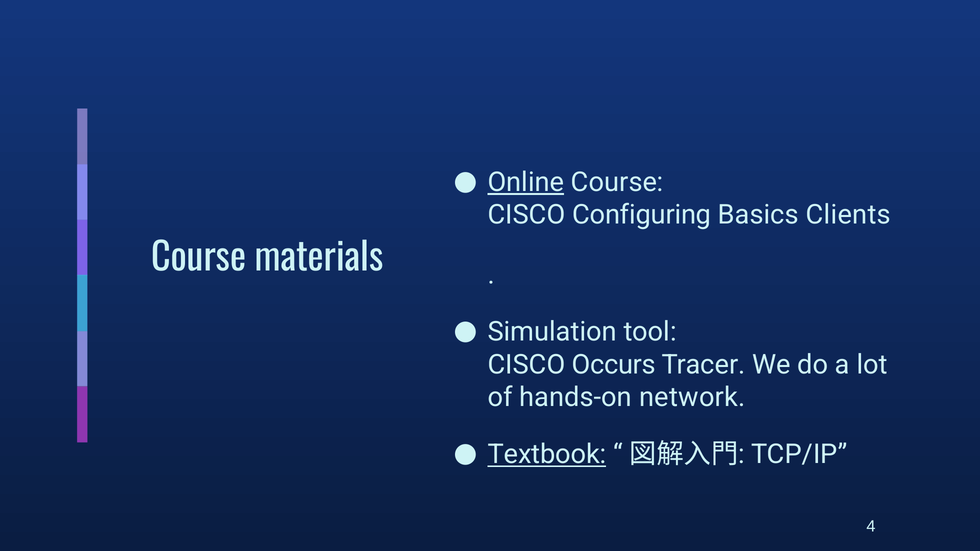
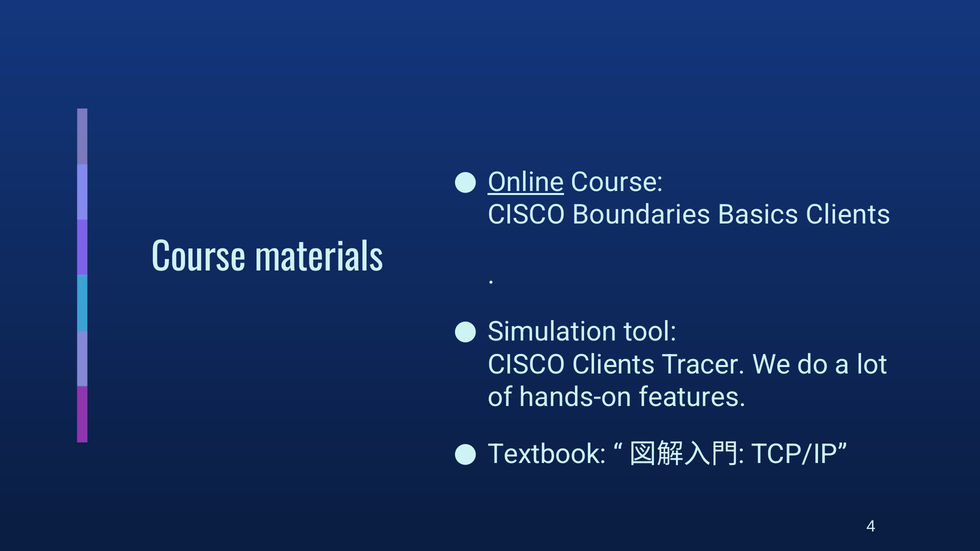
Configuring: Configuring -> Boundaries
CISCO Occurs: Occurs -> Clients
network: network -> features
Textbook underline: present -> none
